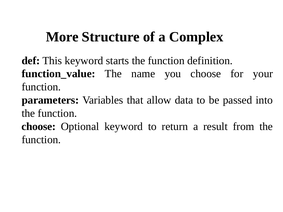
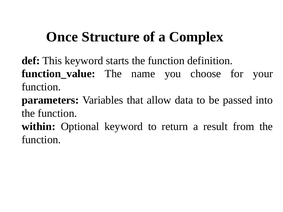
More: More -> Once
choose at (39, 127): choose -> within
